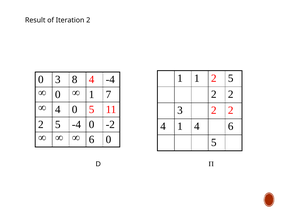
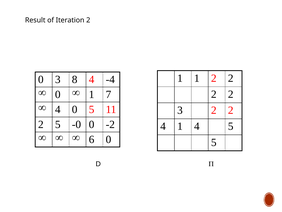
1 2 5: 5 -> 2
5 -4: -4 -> -0
4 6: 6 -> 5
